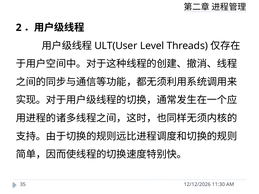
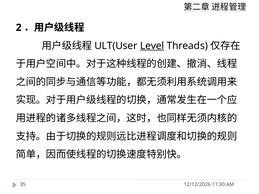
Level underline: none -> present
